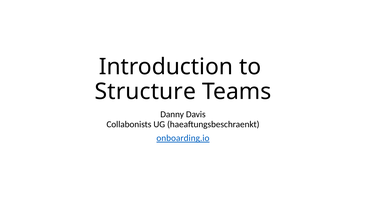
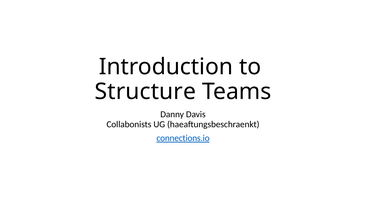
onboarding.io: onboarding.io -> connections.io
